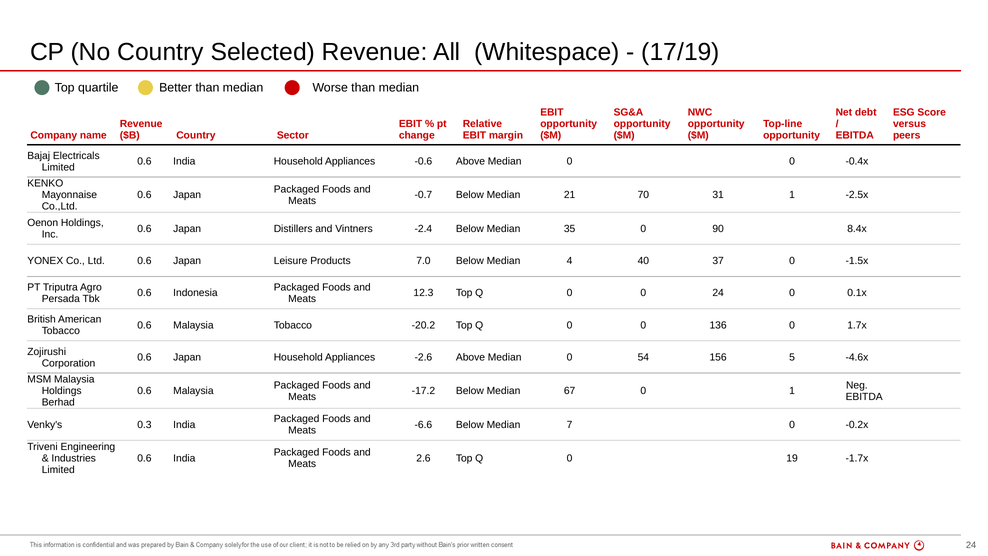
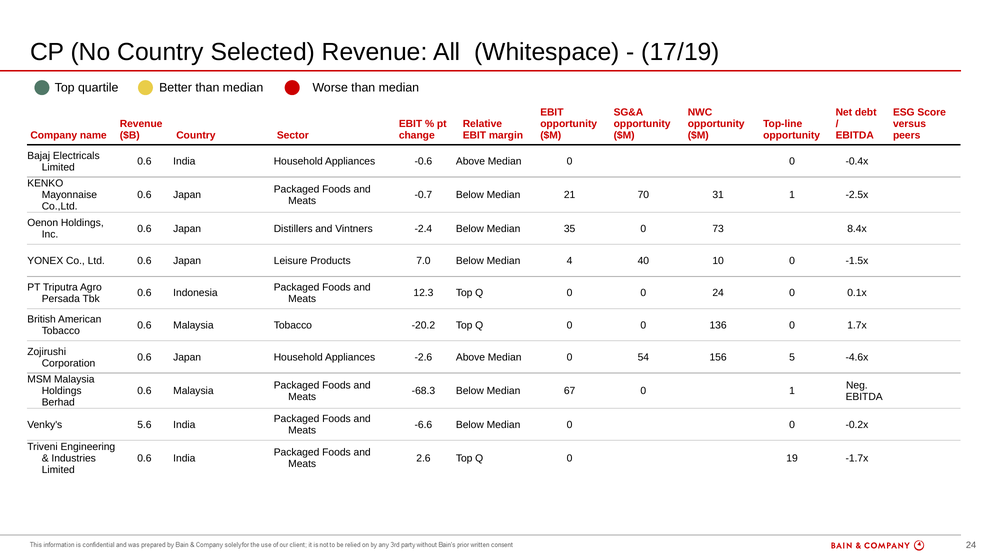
90: 90 -> 73
37: 37 -> 10
-17.2: -17.2 -> -68.3
0.3: 0.3 -> 5.6
Below Median 7: 7 -> 0
